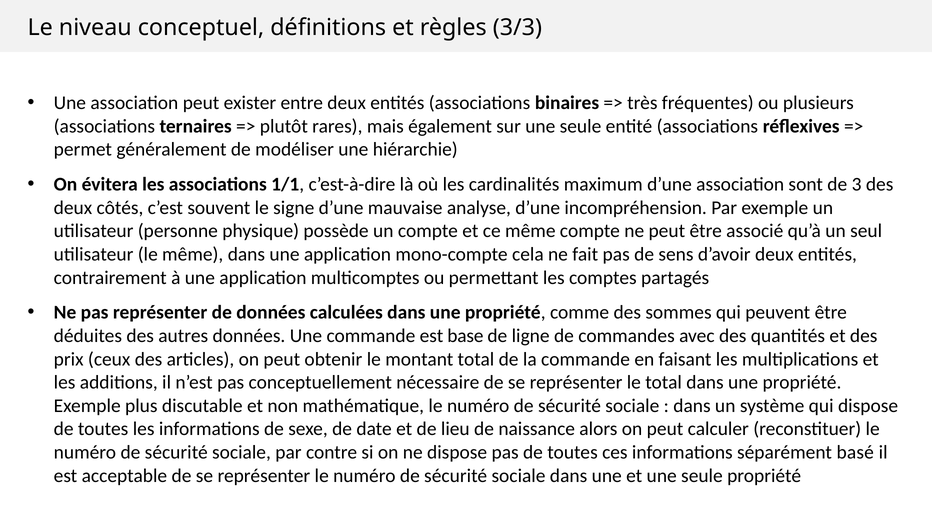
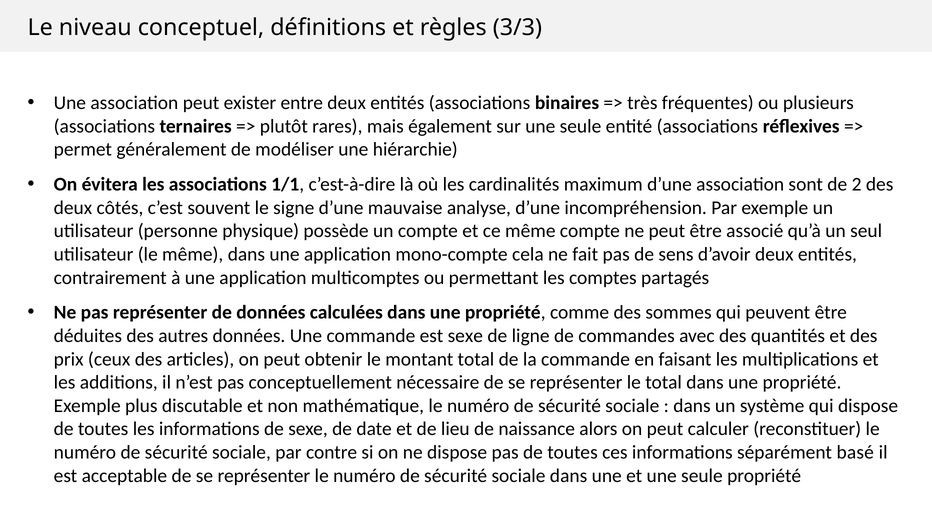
3: 3 -> 2
est base: base -> sexe
